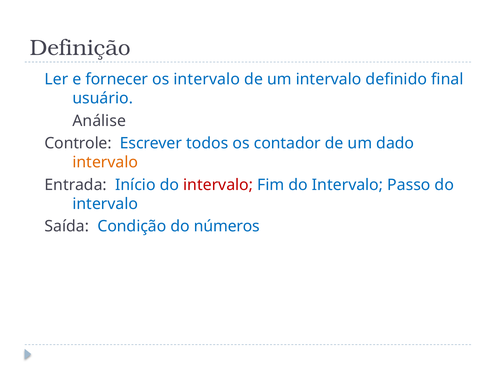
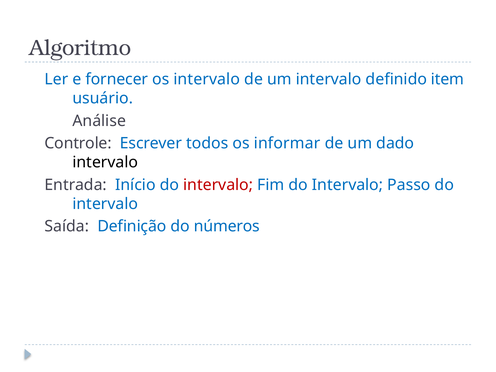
Definição: Definição -> Algoritmo
final: final -> item
contador: contador -> informar
intervalo at (105, 162) colour: orange -> black
Condição: Condição -> Definição
